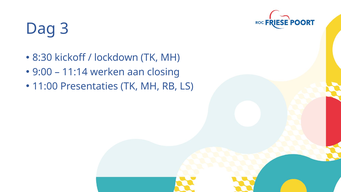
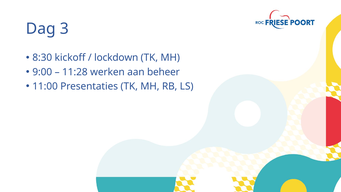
11:14: 11:14 -> 11:28
closing: closing -> beheer
